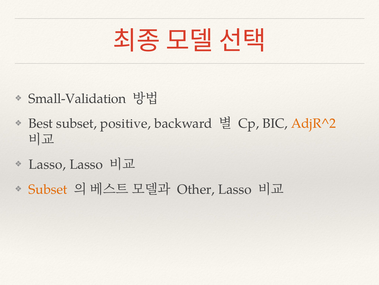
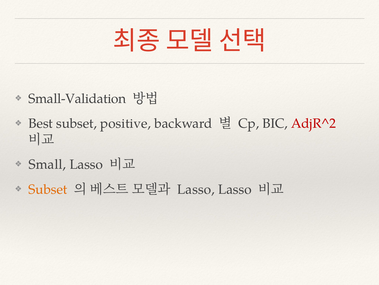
AdjR^2 colour: orange -> red
Lasso at (47, 164): Lasso -> Small
Other at (196, 189): Other -> Lasso
